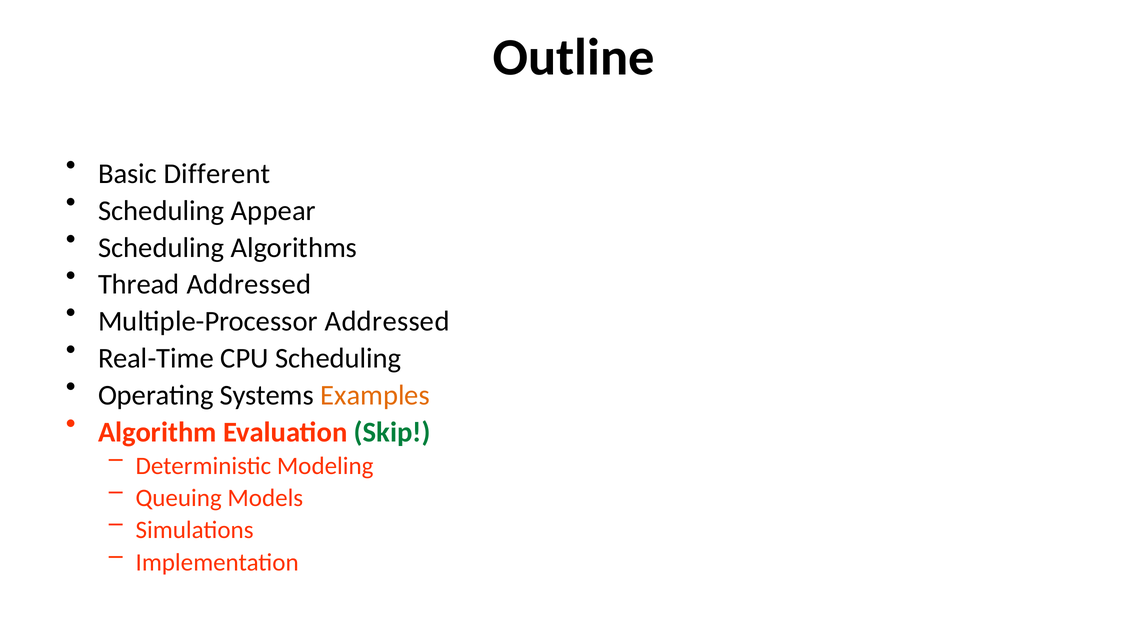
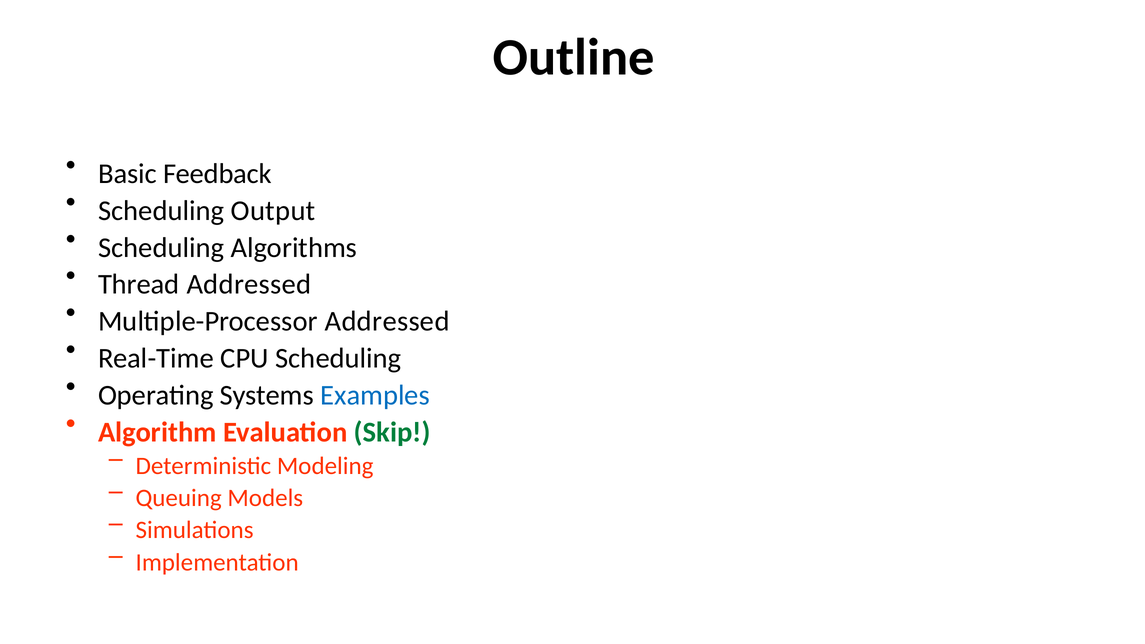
Different: Different -> Feedback
Appear: Appear -> Output
Examples colour: orange -> blue
